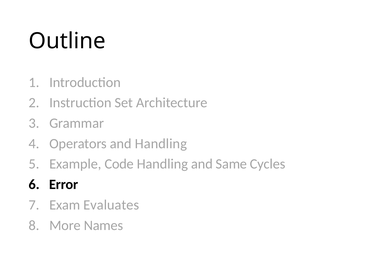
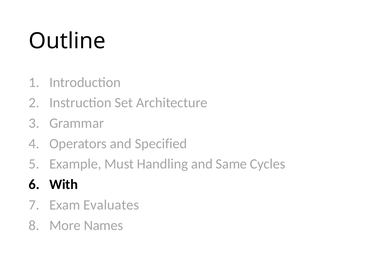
and Handling: Handling -> Specified
Code: Code -> Must
Error: Error -> With
